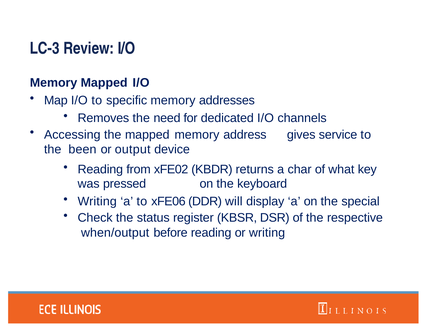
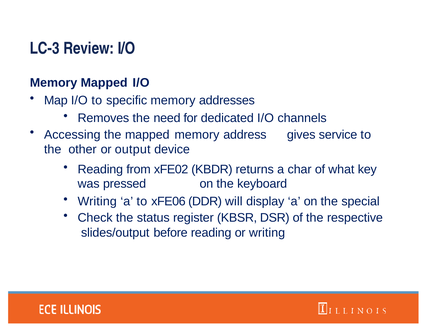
been: been -> other
when/output: when/output -> slides/output
